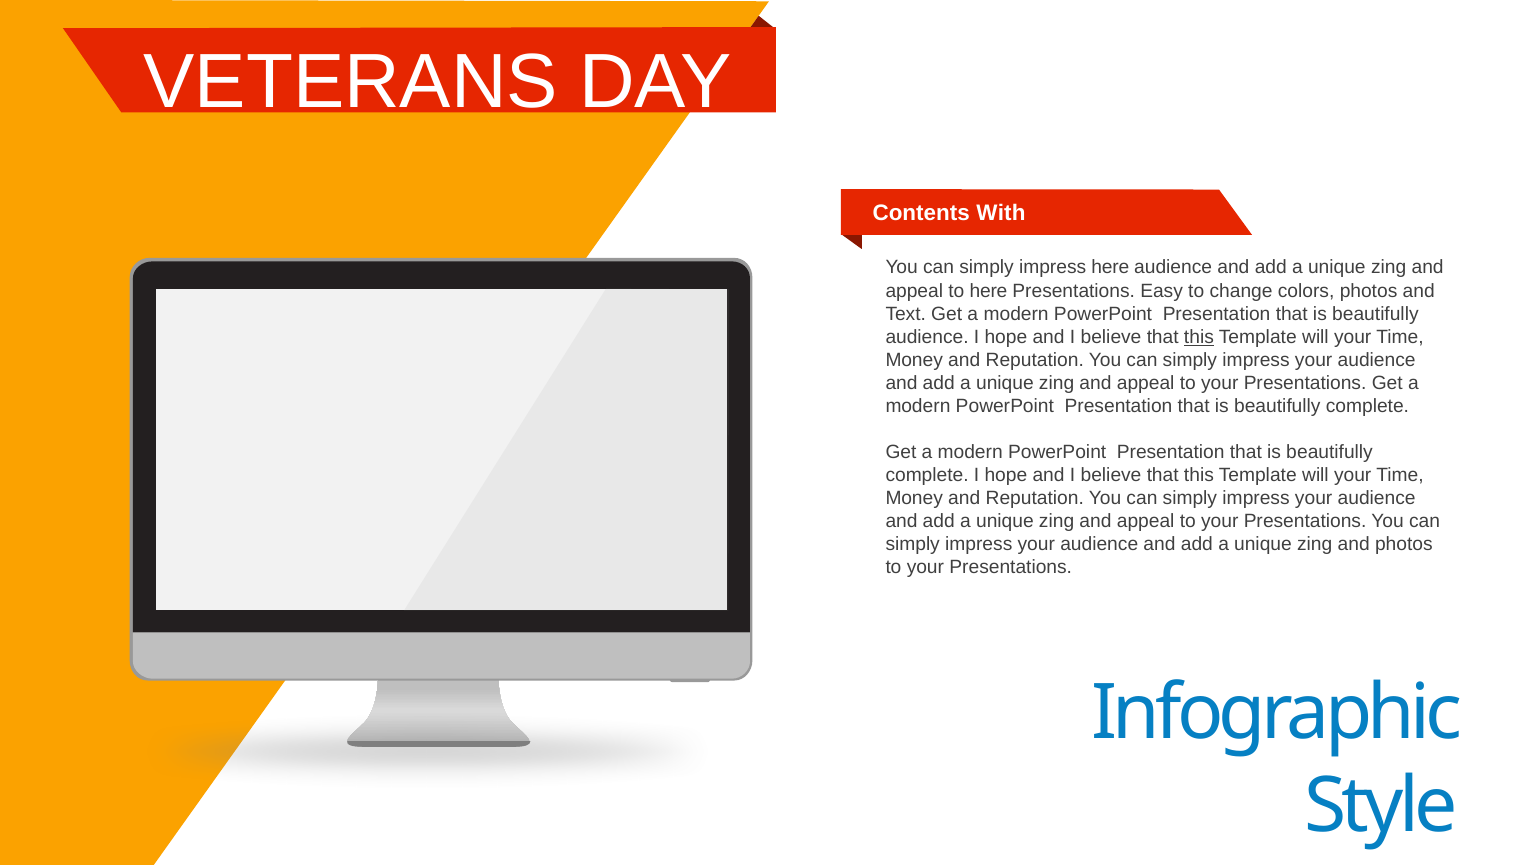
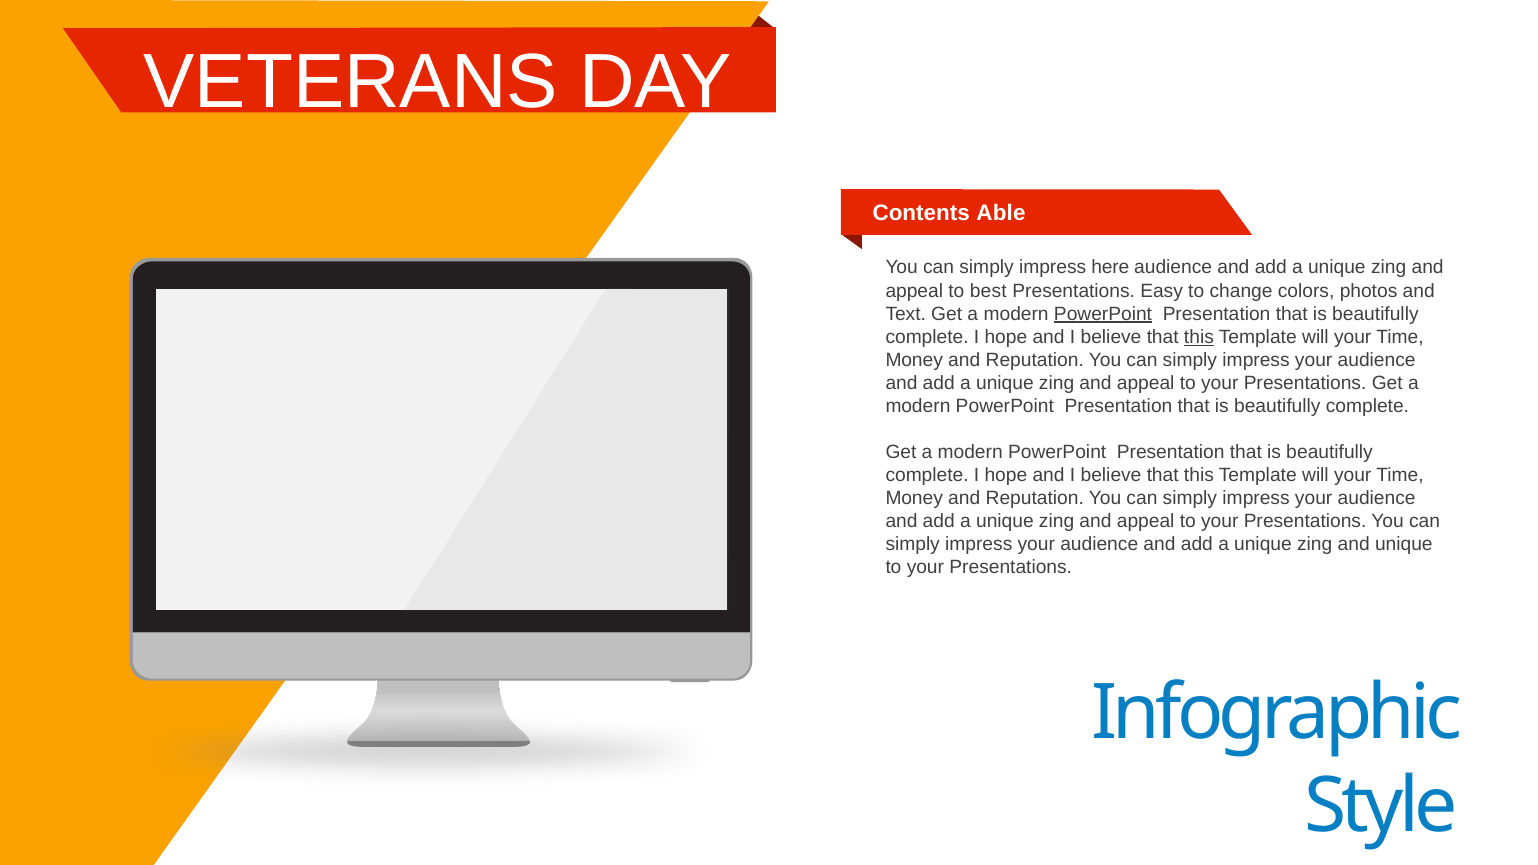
With: With -> Able
to here: here -> best
PowerPoint at (1103, 314) underline: none -> present
audience at (927, 337): audience -> complete
and photos: photos -> unique
